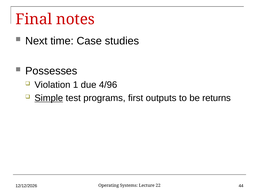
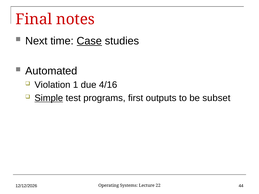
Case underline: none -> present
Possesses: Possesses -> Automated
4/96: 4/96 -> 4/16
returns: returns -> subset
